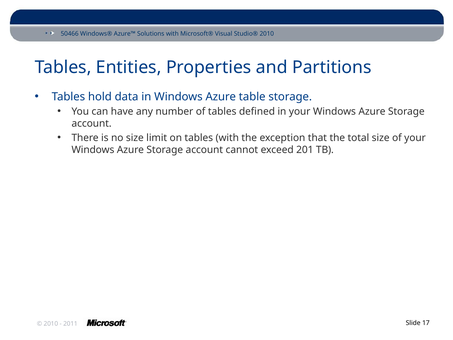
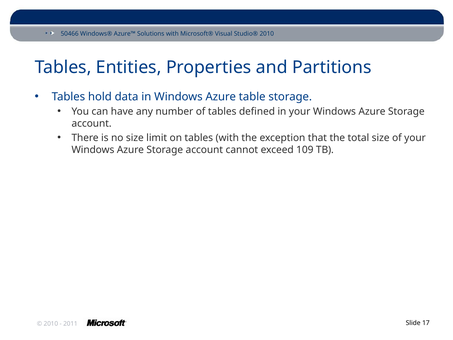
201: 201 -> 109
